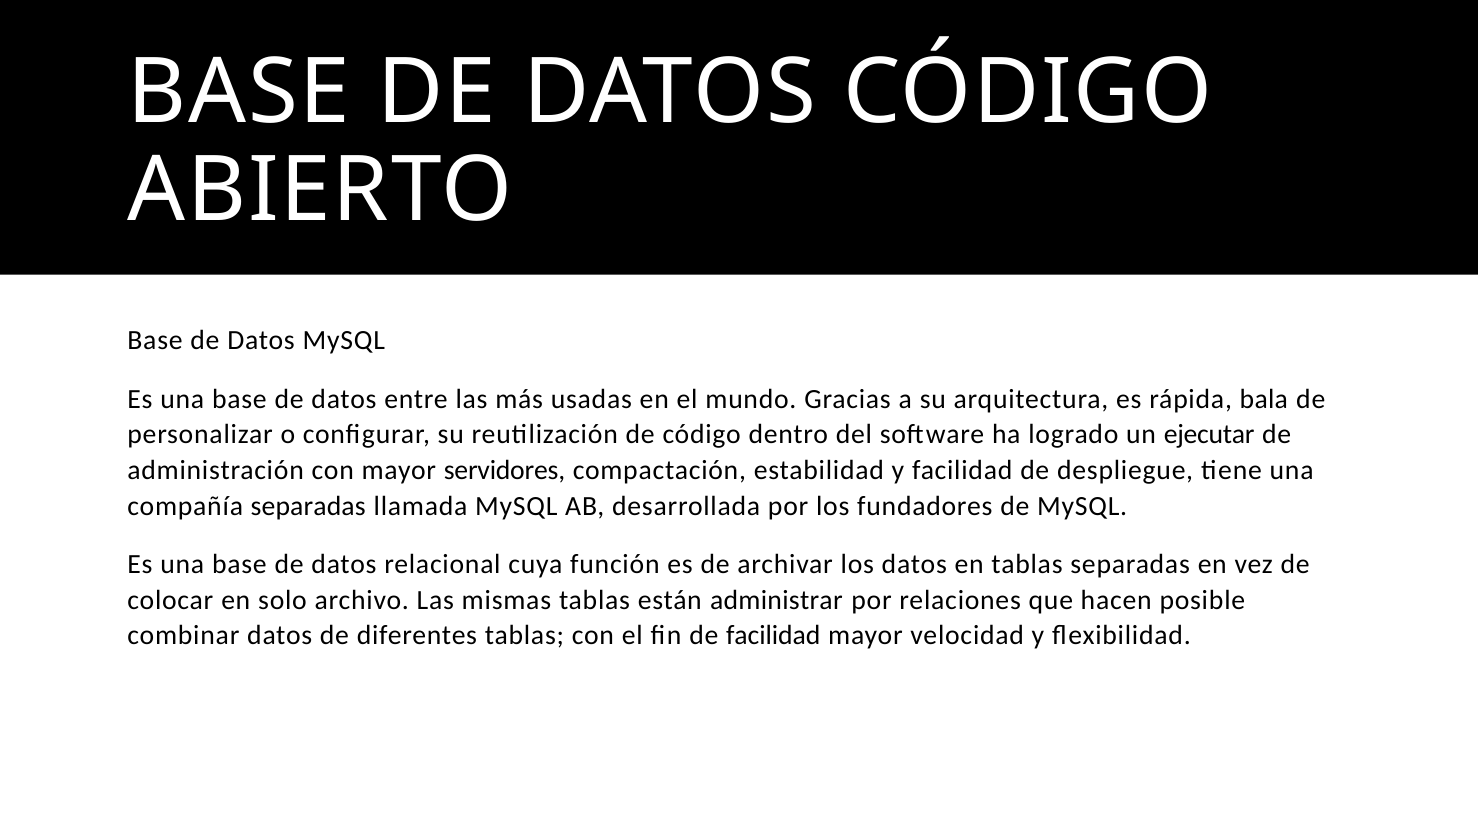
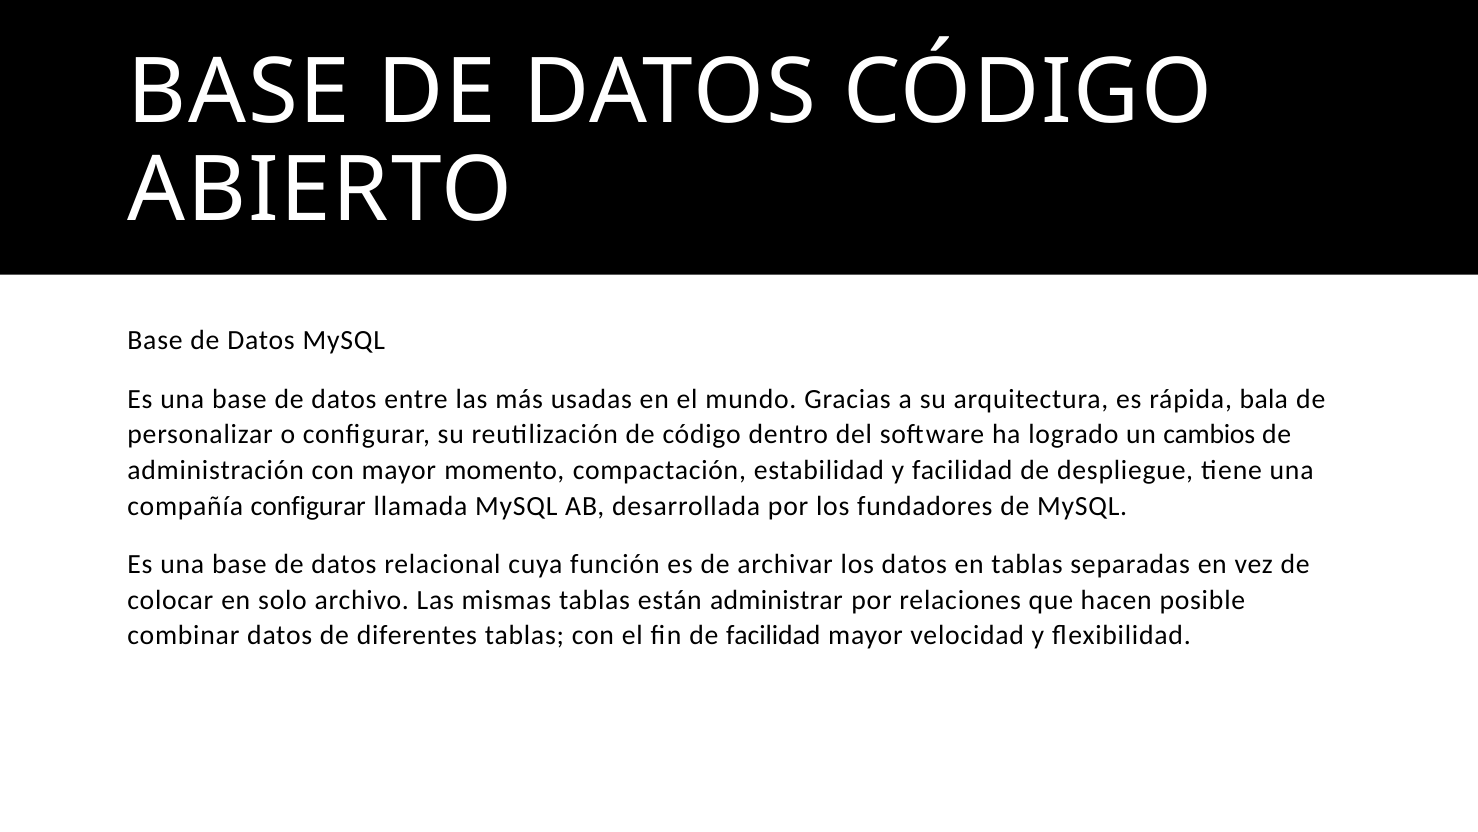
ejecutar: ejecutar -> cambios
servidores: servidores -> momento
compañía separadas: separadas -> configurar
